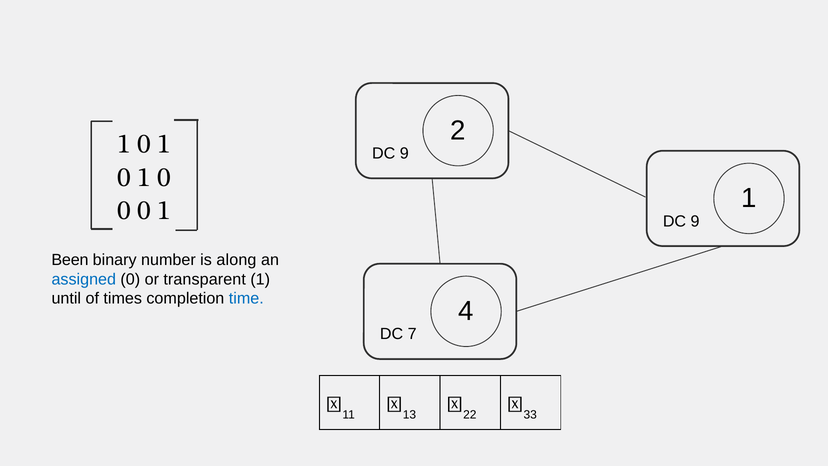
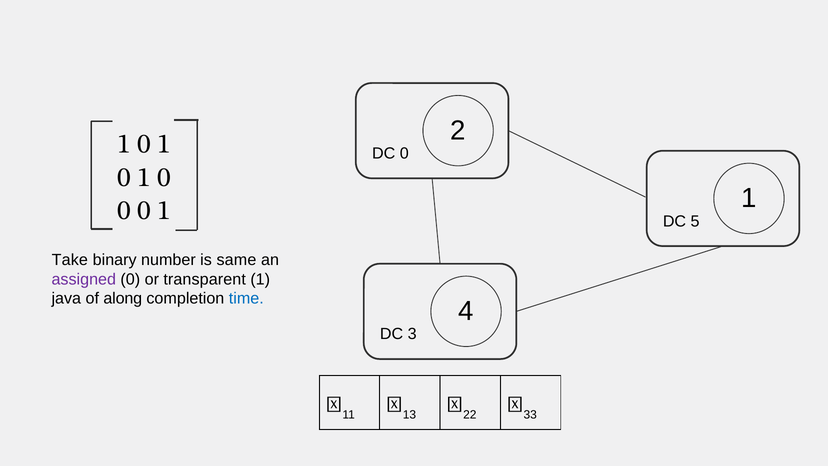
9 at (404, 153): 9 -> 0
9 at (695, 221): 9 -> 5
Been: Been -> Take
along: along -> same
assigned colour: blue -> purple
until: until -> java
times: times -> along
7: 7 -> 3
